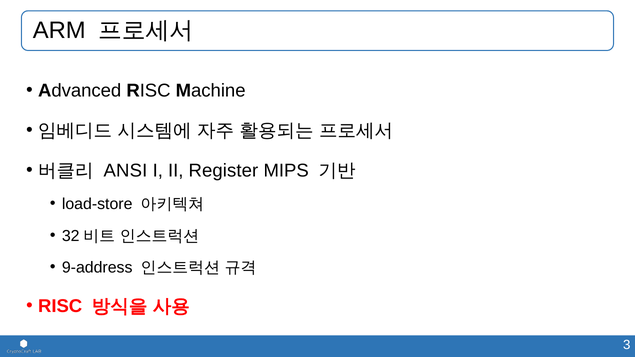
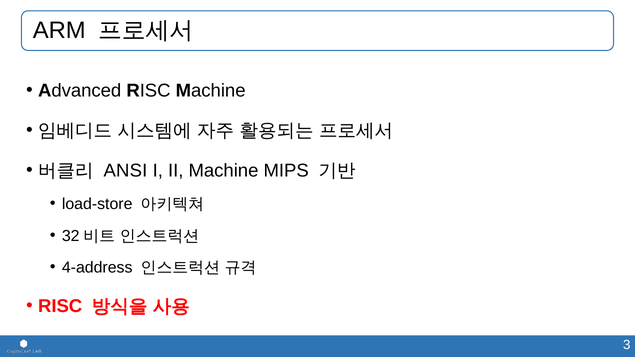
II Register: Register -> Machine
9-address: 9-address -> 4-address
